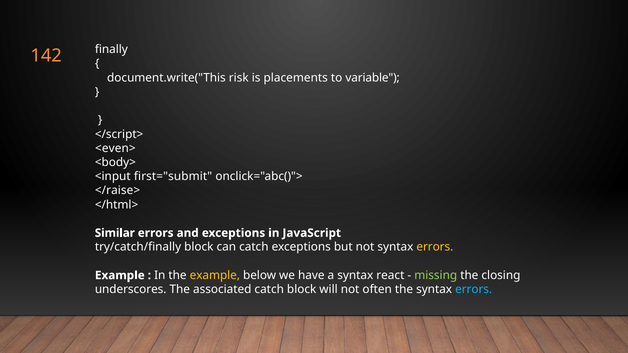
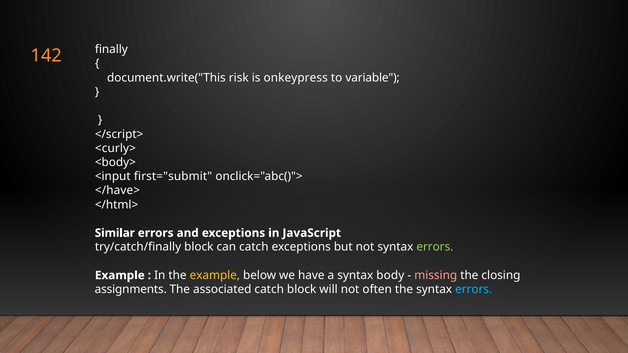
placements: placements -> onkeypress
<even>: <even> -> <curly>
</raise>: </raise> -> </have>
errors at (435, 247) colour: yellow -> light green
react: react -> body
missing colour: light green -> pink
underscores: underscores -> assignments
